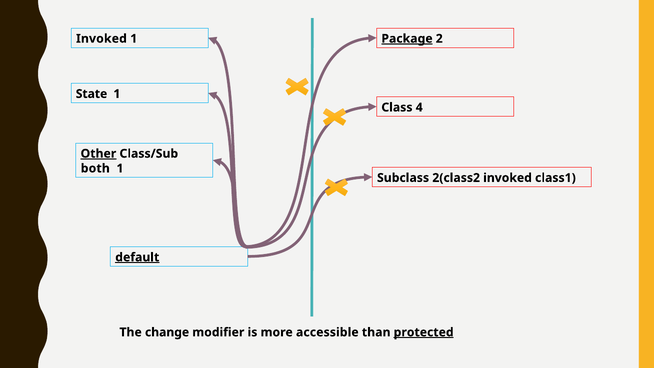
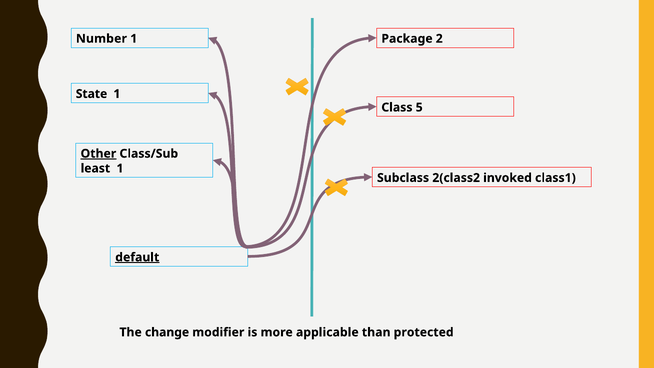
Invoked at (101, 39): Invoked -> Number
Package underline: present -> none
4: 4 -> 5
both: both -> least
accessible: accessible -> applicable
protected underline: present -> none
